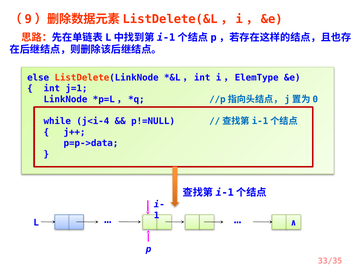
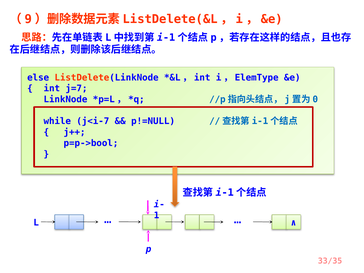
j=1: j=1 -> j=7
j<i-4: j<i-4 -> j<i-7
p=p->data: p=p->data -> p=p->bool
